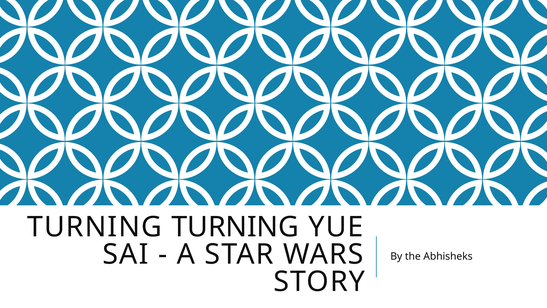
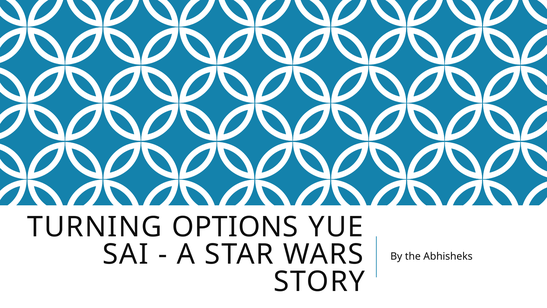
TURNING TURNING: TURNING -> OPTIONS
